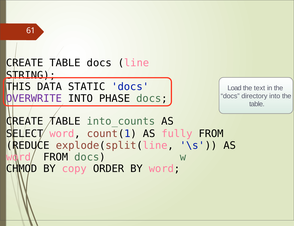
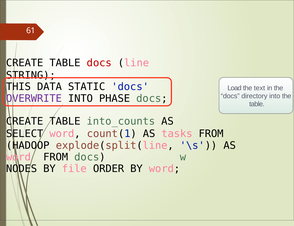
docs at (99, 63) colour: black -> red
fully: fully -> tasks
REDUCE: REDUCE -> HADOOP
CHMOD: CHMOD -> NODES
copy: copy -> file
